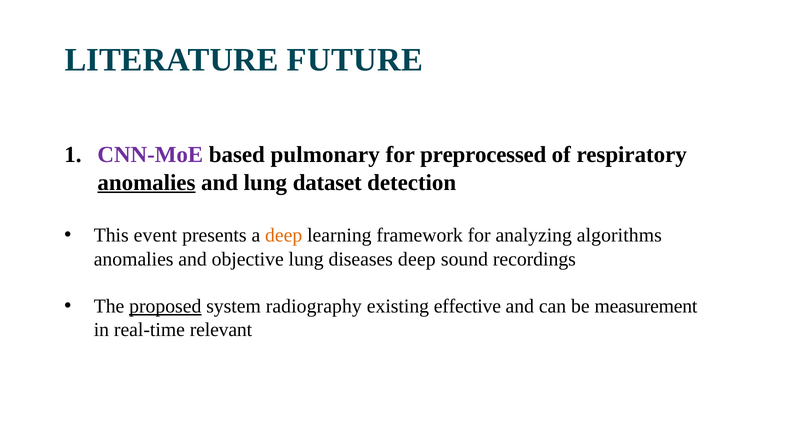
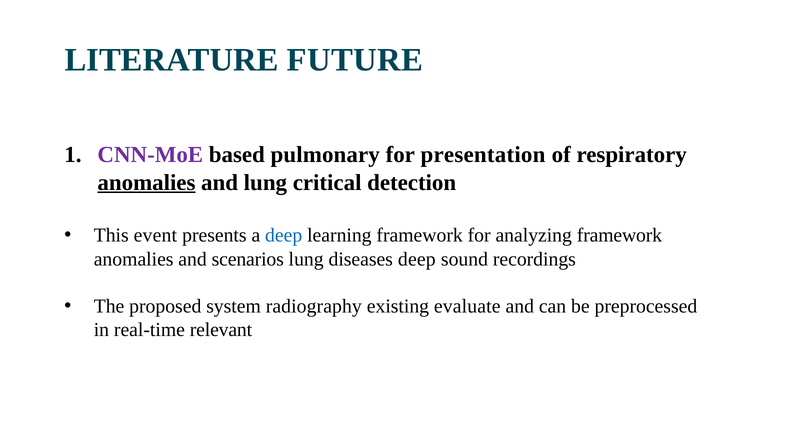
preprocessed: preprocessed -> presentation
dataset: dataset -> critical
deep at (284, 235) colour: orange -> blue
analyzing algorithms: algorithms -> framework
objective: objective -> scenarios
proposed underline: present -> none
effective: effective -> evaluate
measurement: measurement -> preprocessed
